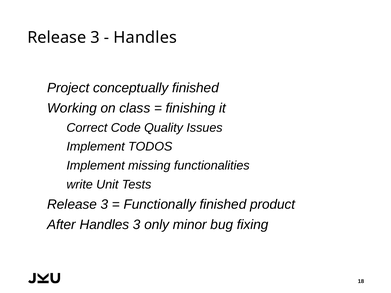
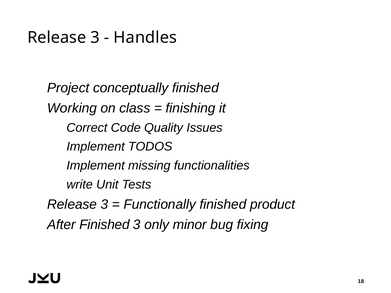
After Handles: Handles -> Finished
